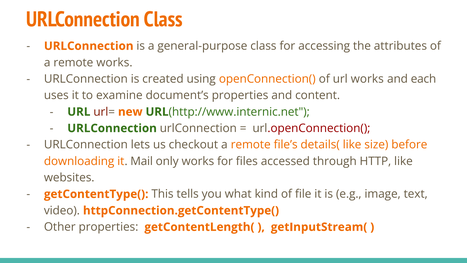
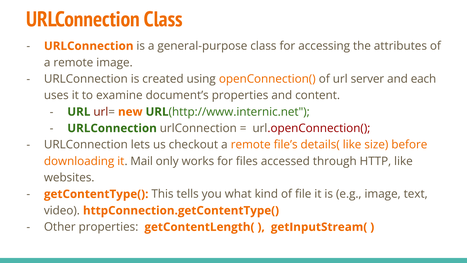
remote works: works -> image
url works: works -> server
